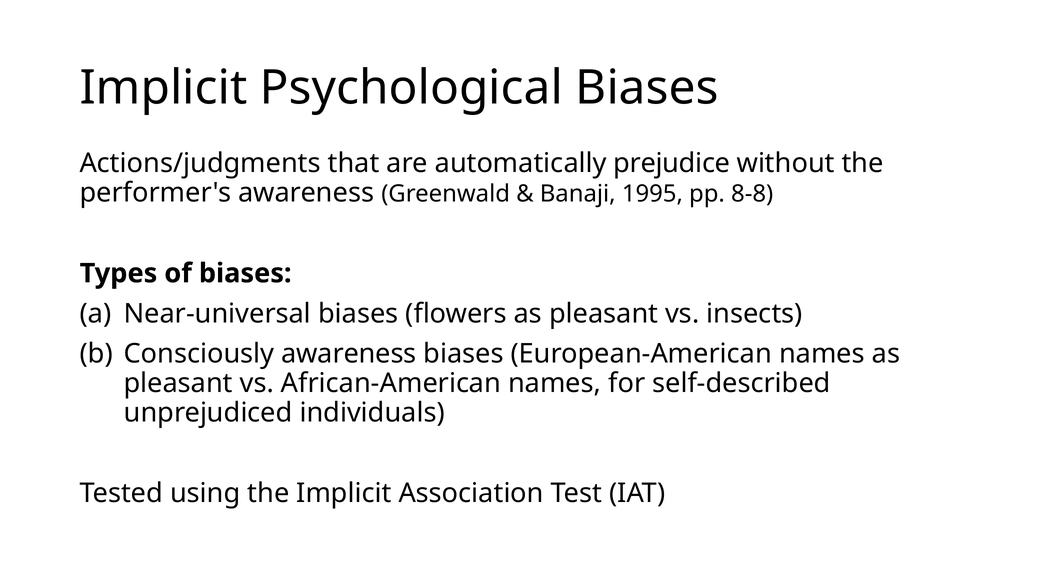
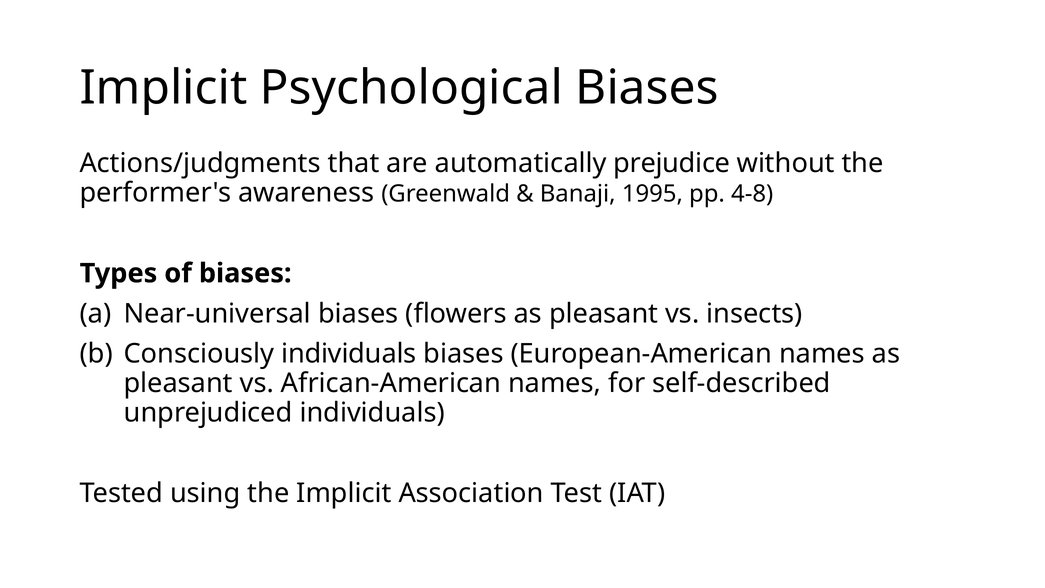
8-8: 8-8 -> 4-8
Consciously awareness: awareness -> individuals
